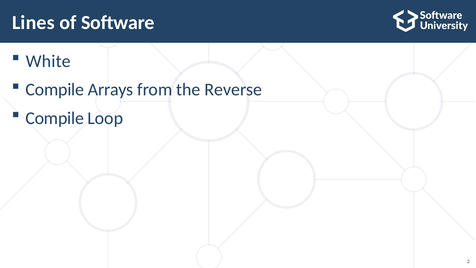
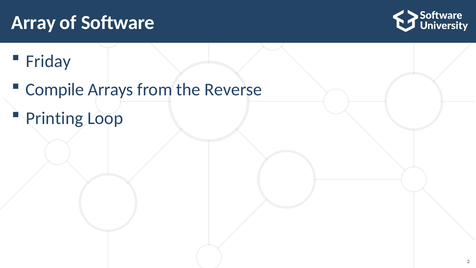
Lines: Lines -> Array
White: White -> Friday
Compile at (55, 118): Compile -> Printing
